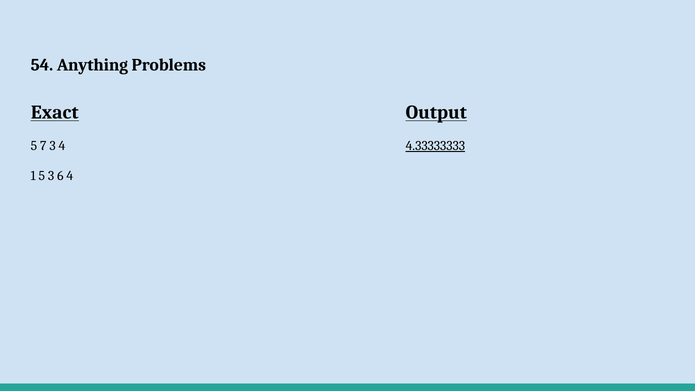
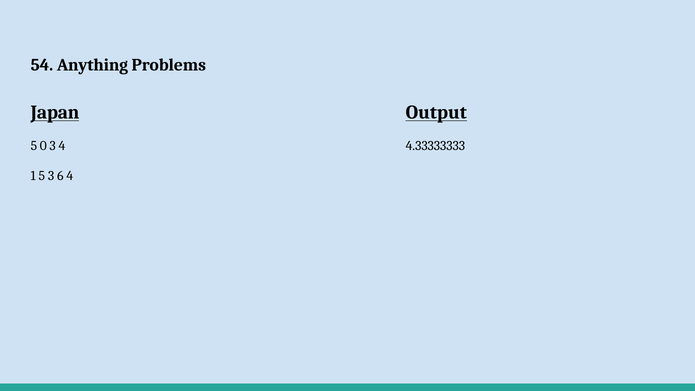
Exact: Exact -> Japan
7: 7 -> 0
4.33333333 underline: present -> none
